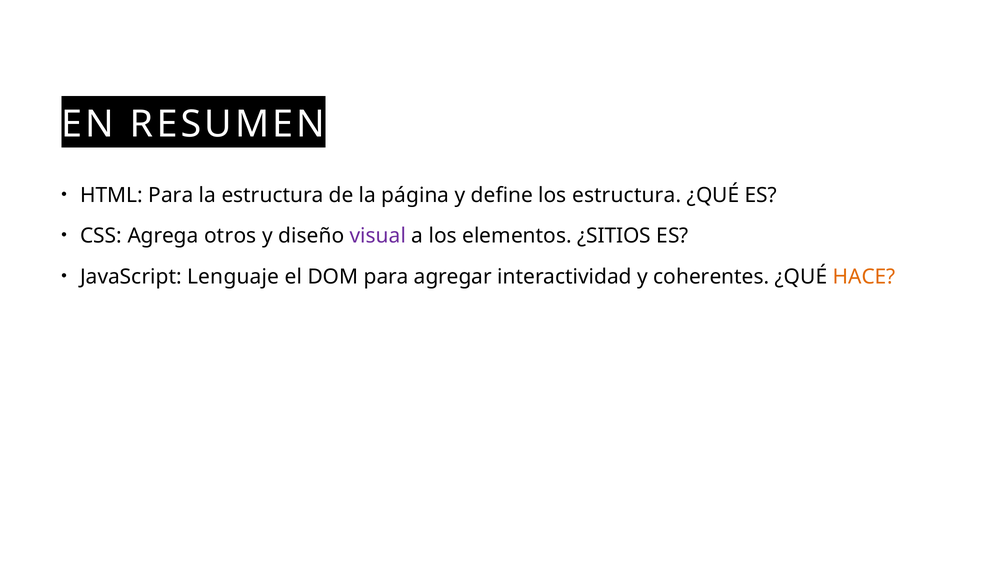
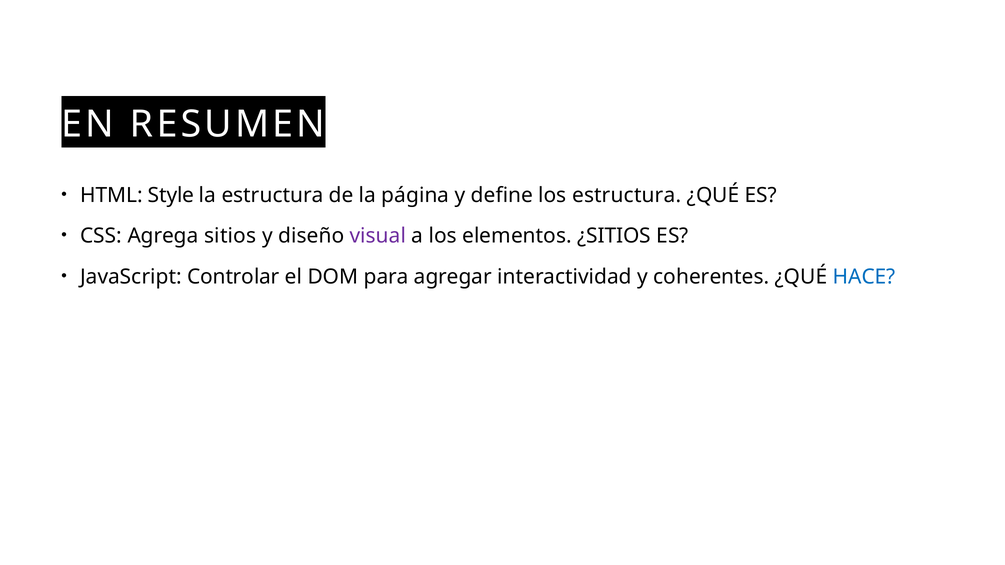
HTML Para: Para -> Style
otros: otros -> sitios
Lenguaje: Lenguaje -> Controlar
HACE colour: orange -> blue
